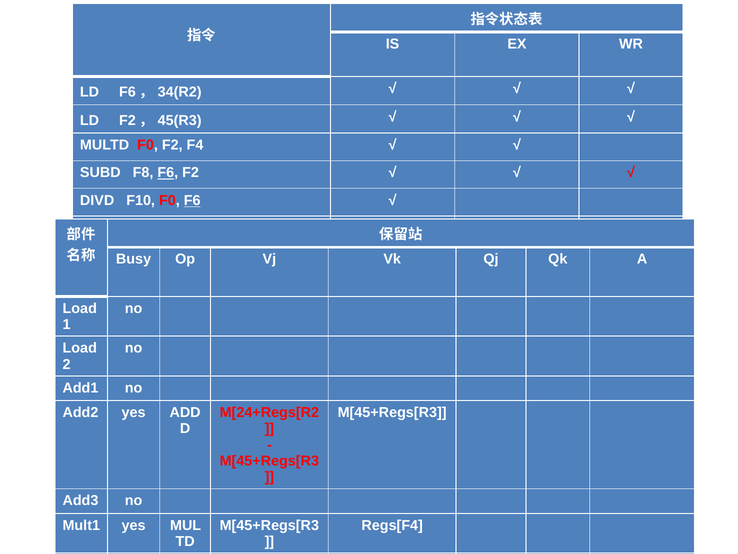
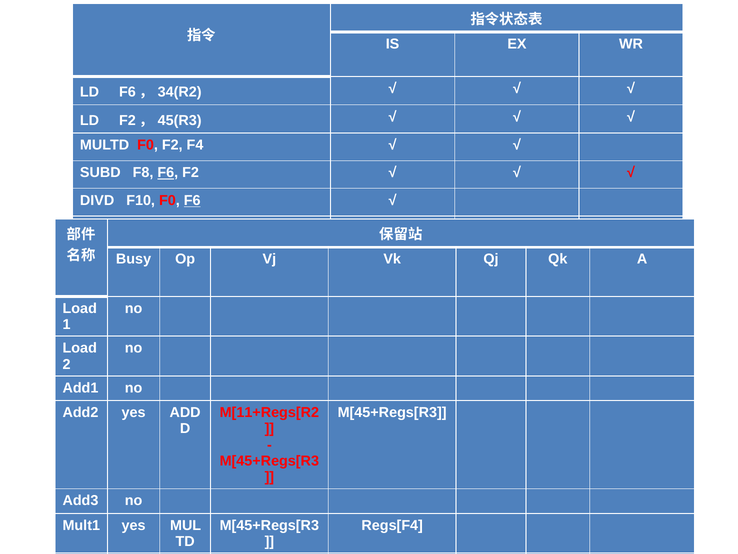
M[24+Regs[R2: M[24+Regs[R2 -> M[11+Regs[R2
